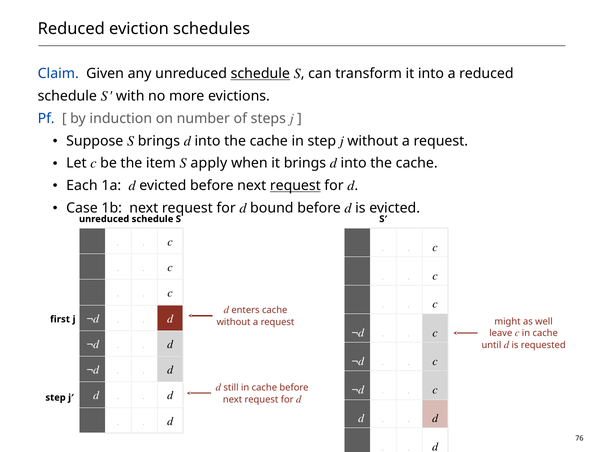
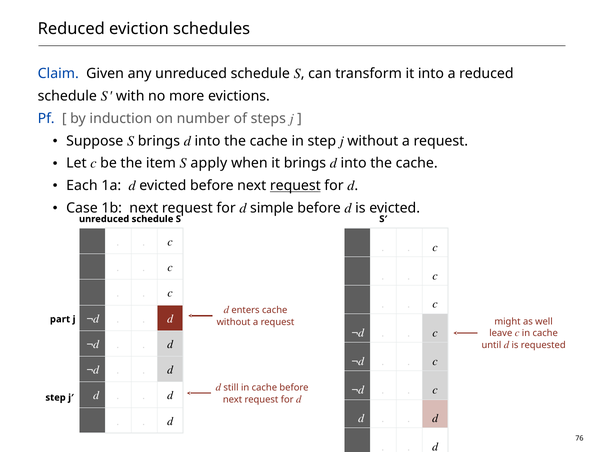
schedule at (260, 74) underline: present -> none
bound: bound -> simple
first: first -> part
